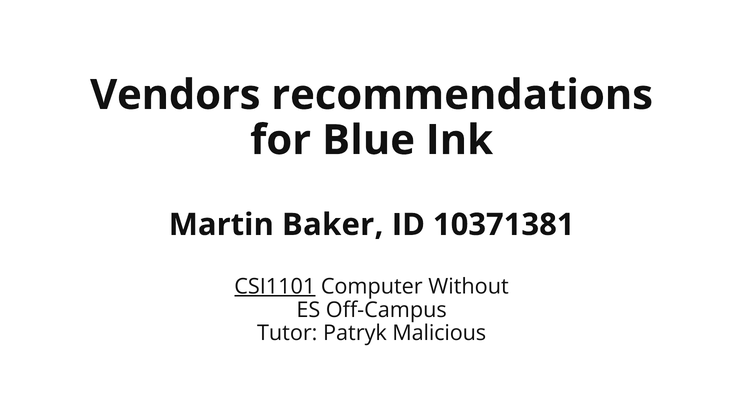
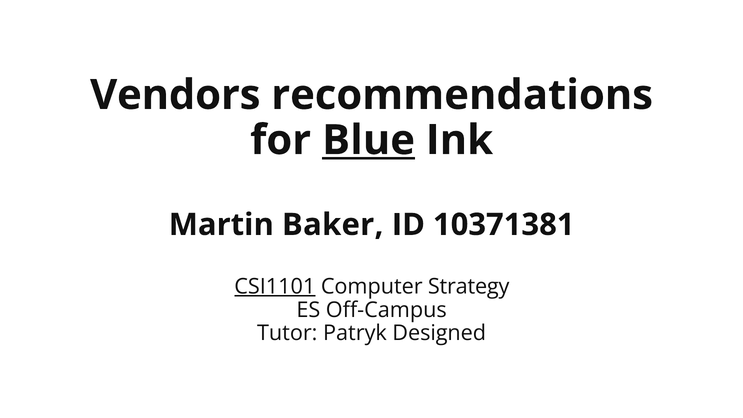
Blue underline: none -> present
Without: Without -> Strategy
Malicious: Malicious -> Designed
